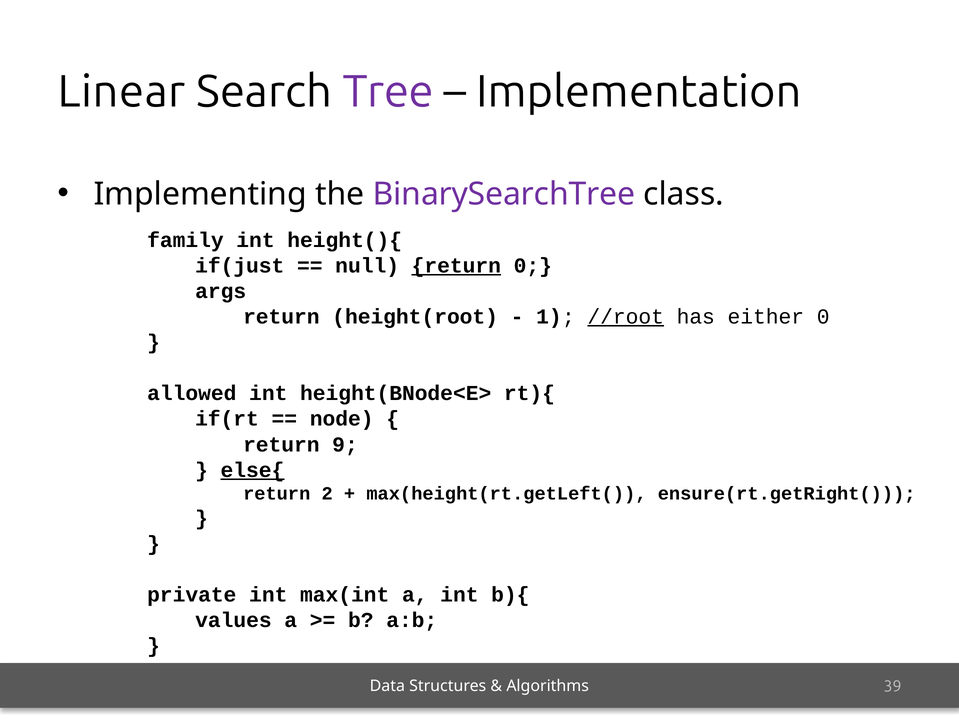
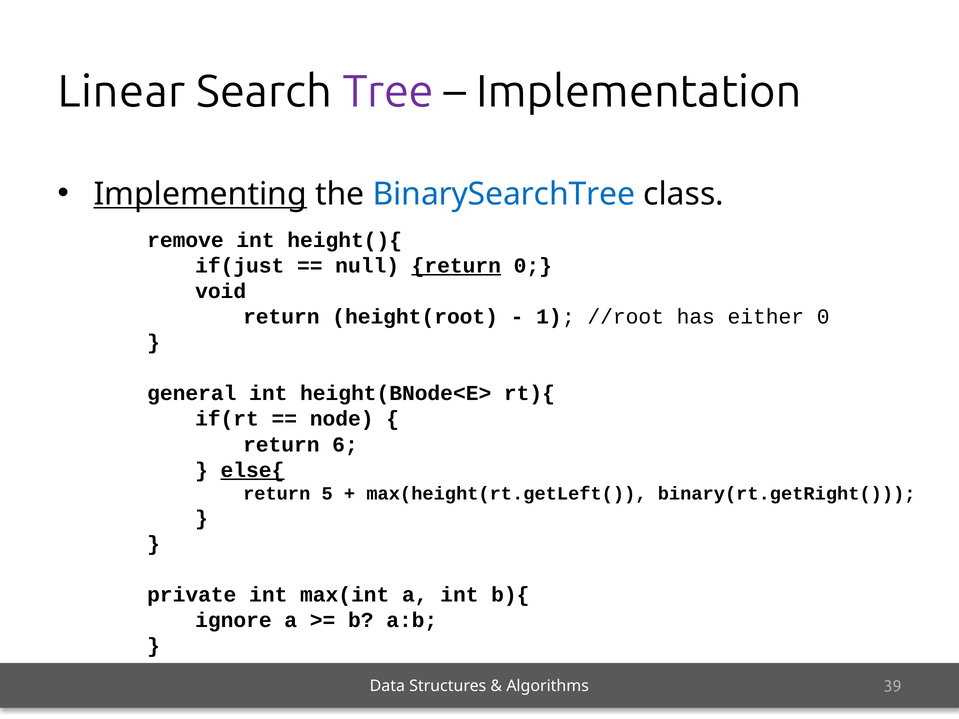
Implementing underline: none -> present
BinarySearchTree colour: purple -> blue
family: family -> remove
args: args -> void
//root underline: present -> none
allowed: allowed -> general
9: 9 -> 6
2: 2 -> 5
ensure(rt.getRight(: ensure(rt.getRight( -> binary(rt.getRight(
values: values -> ignore
